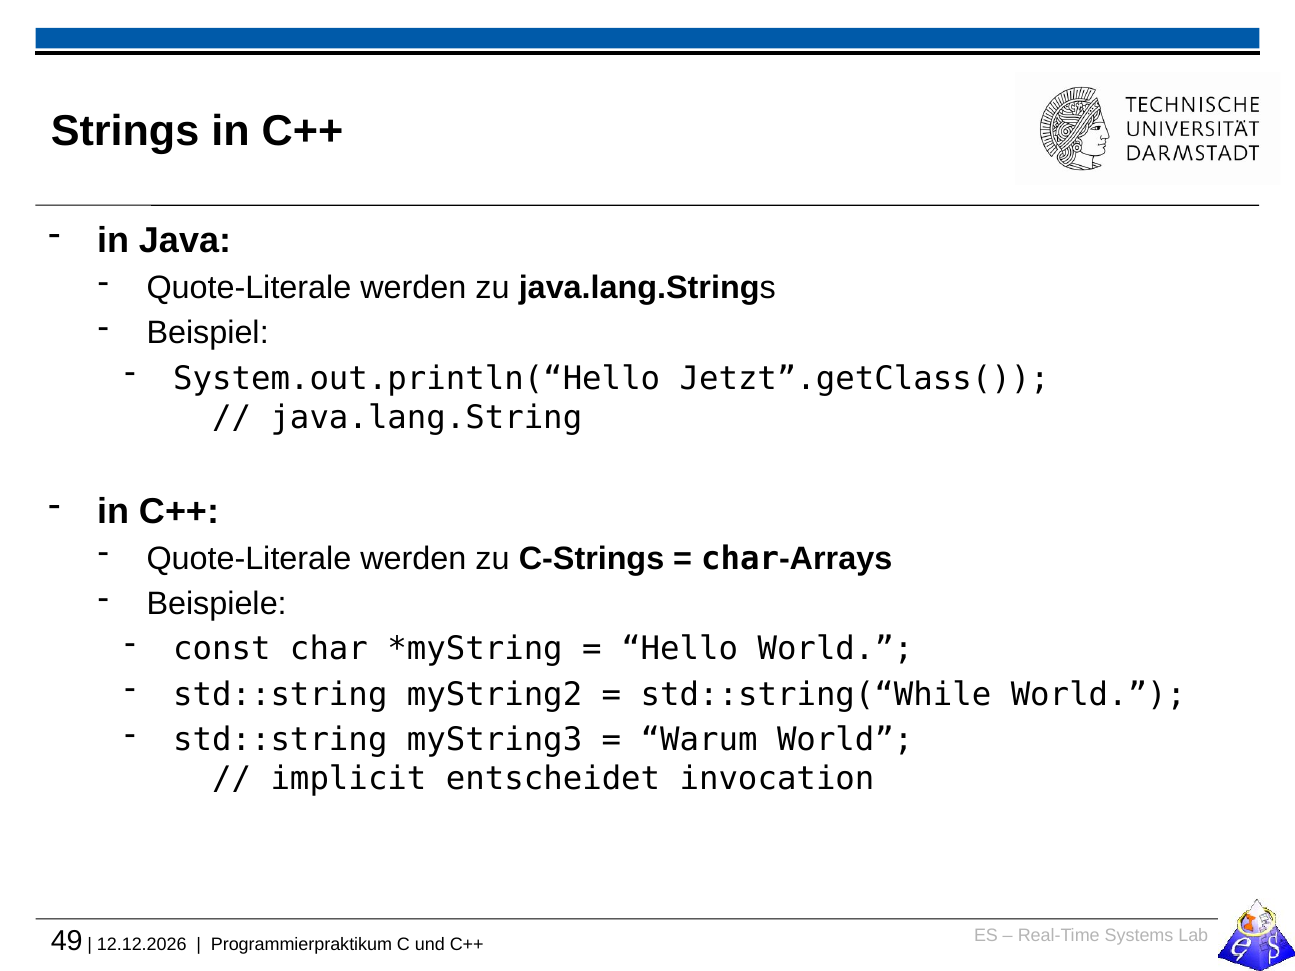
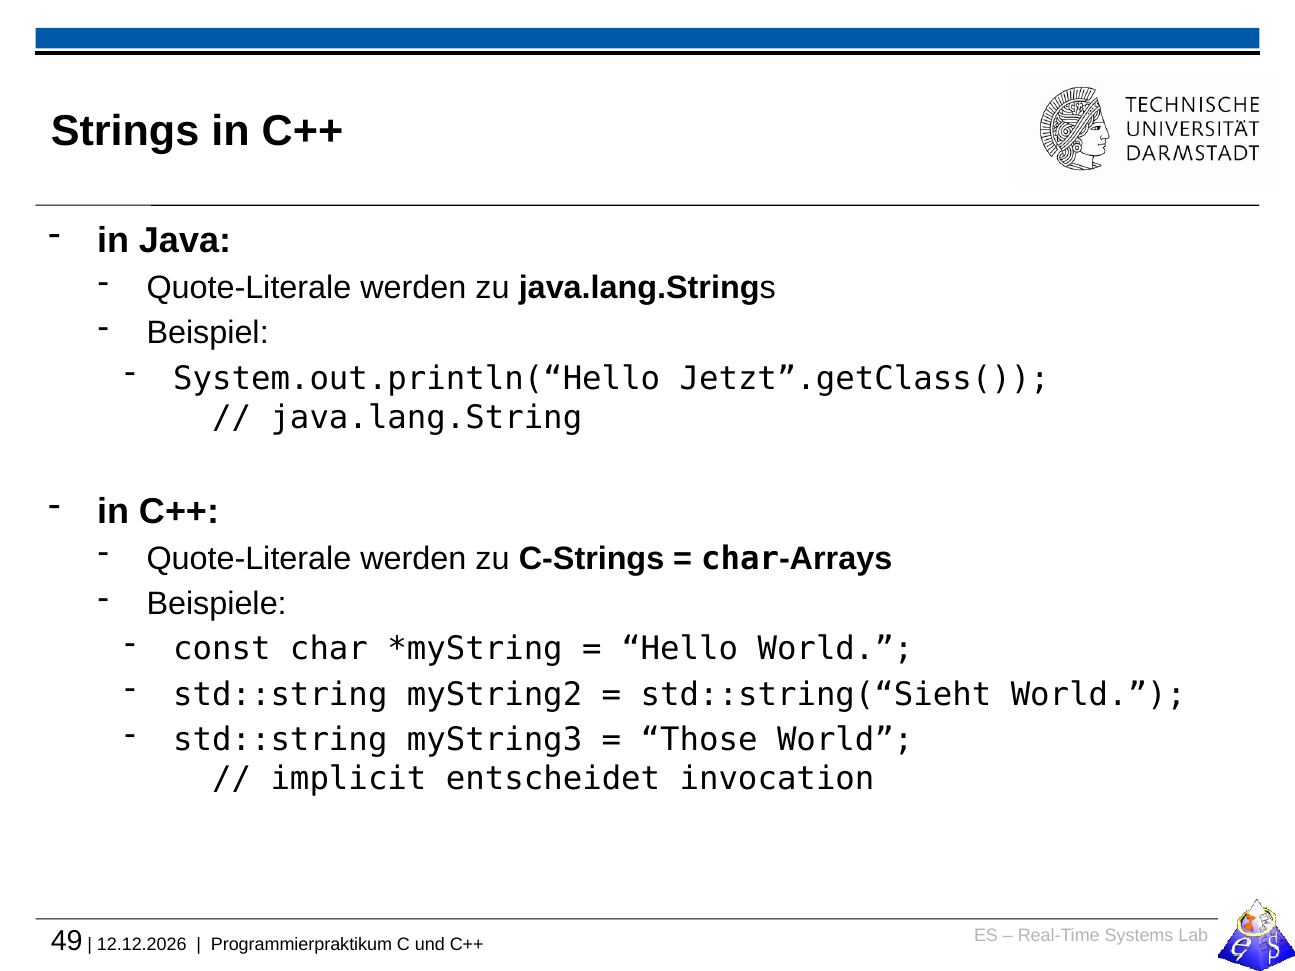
std::string(“While: std::string(“While -> std::string(“Sieht
Warum: Warum -> Those
